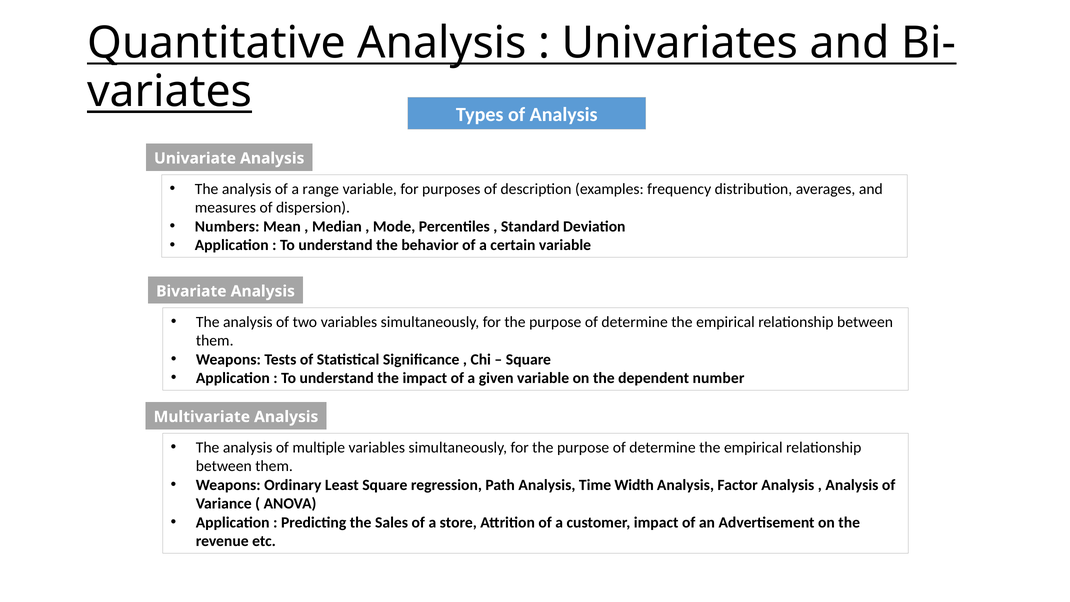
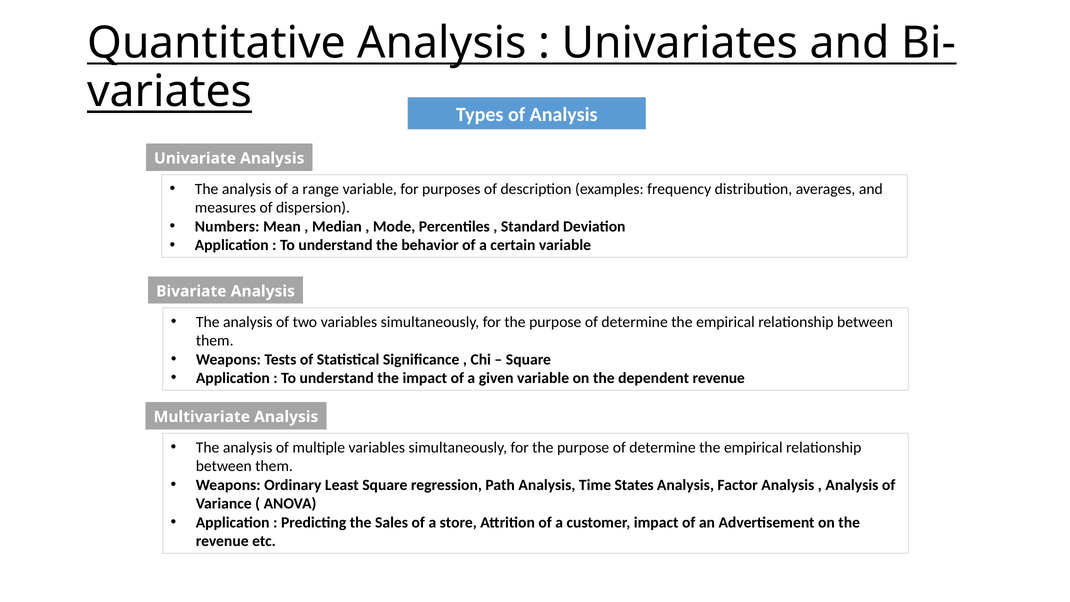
dependent number: number -> revenue
Width: Width -> States
